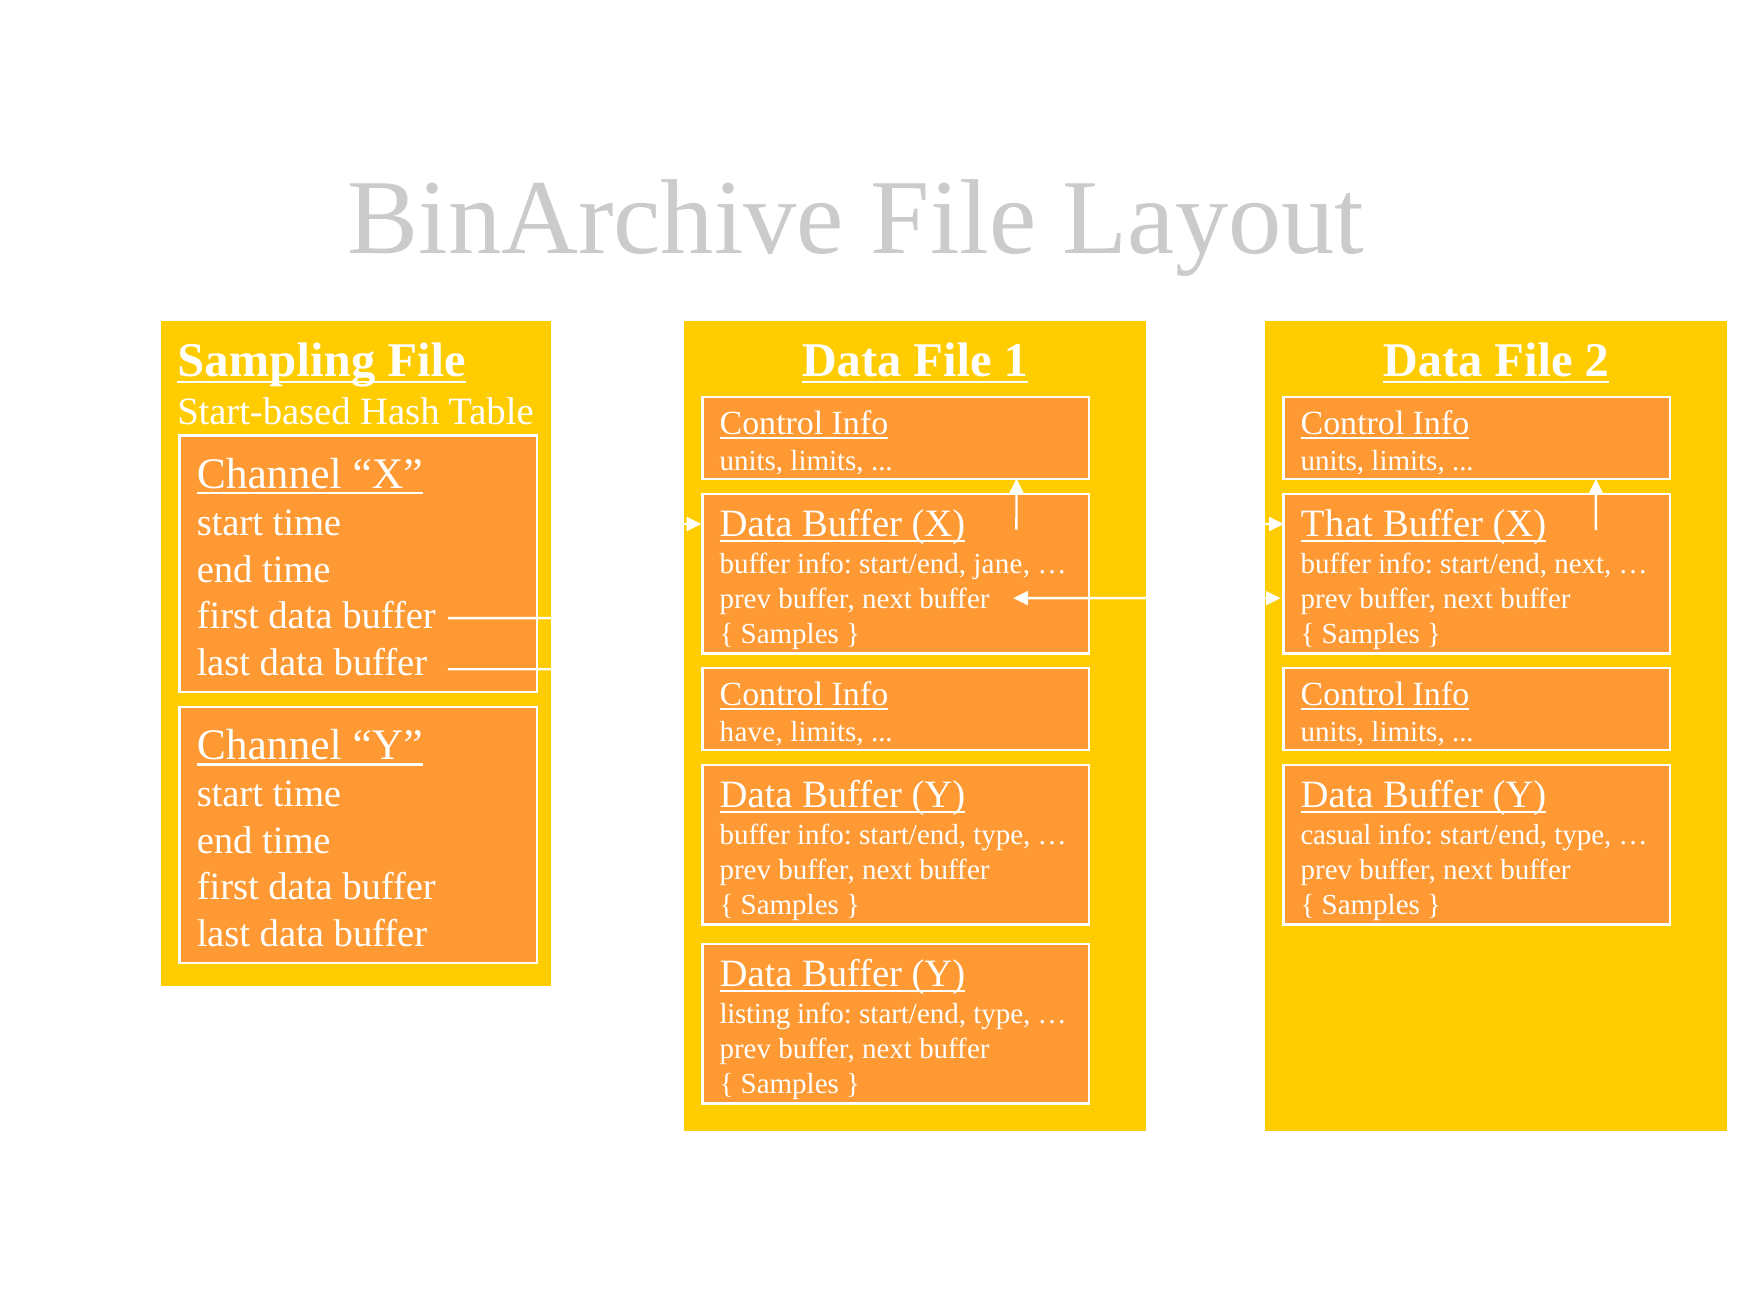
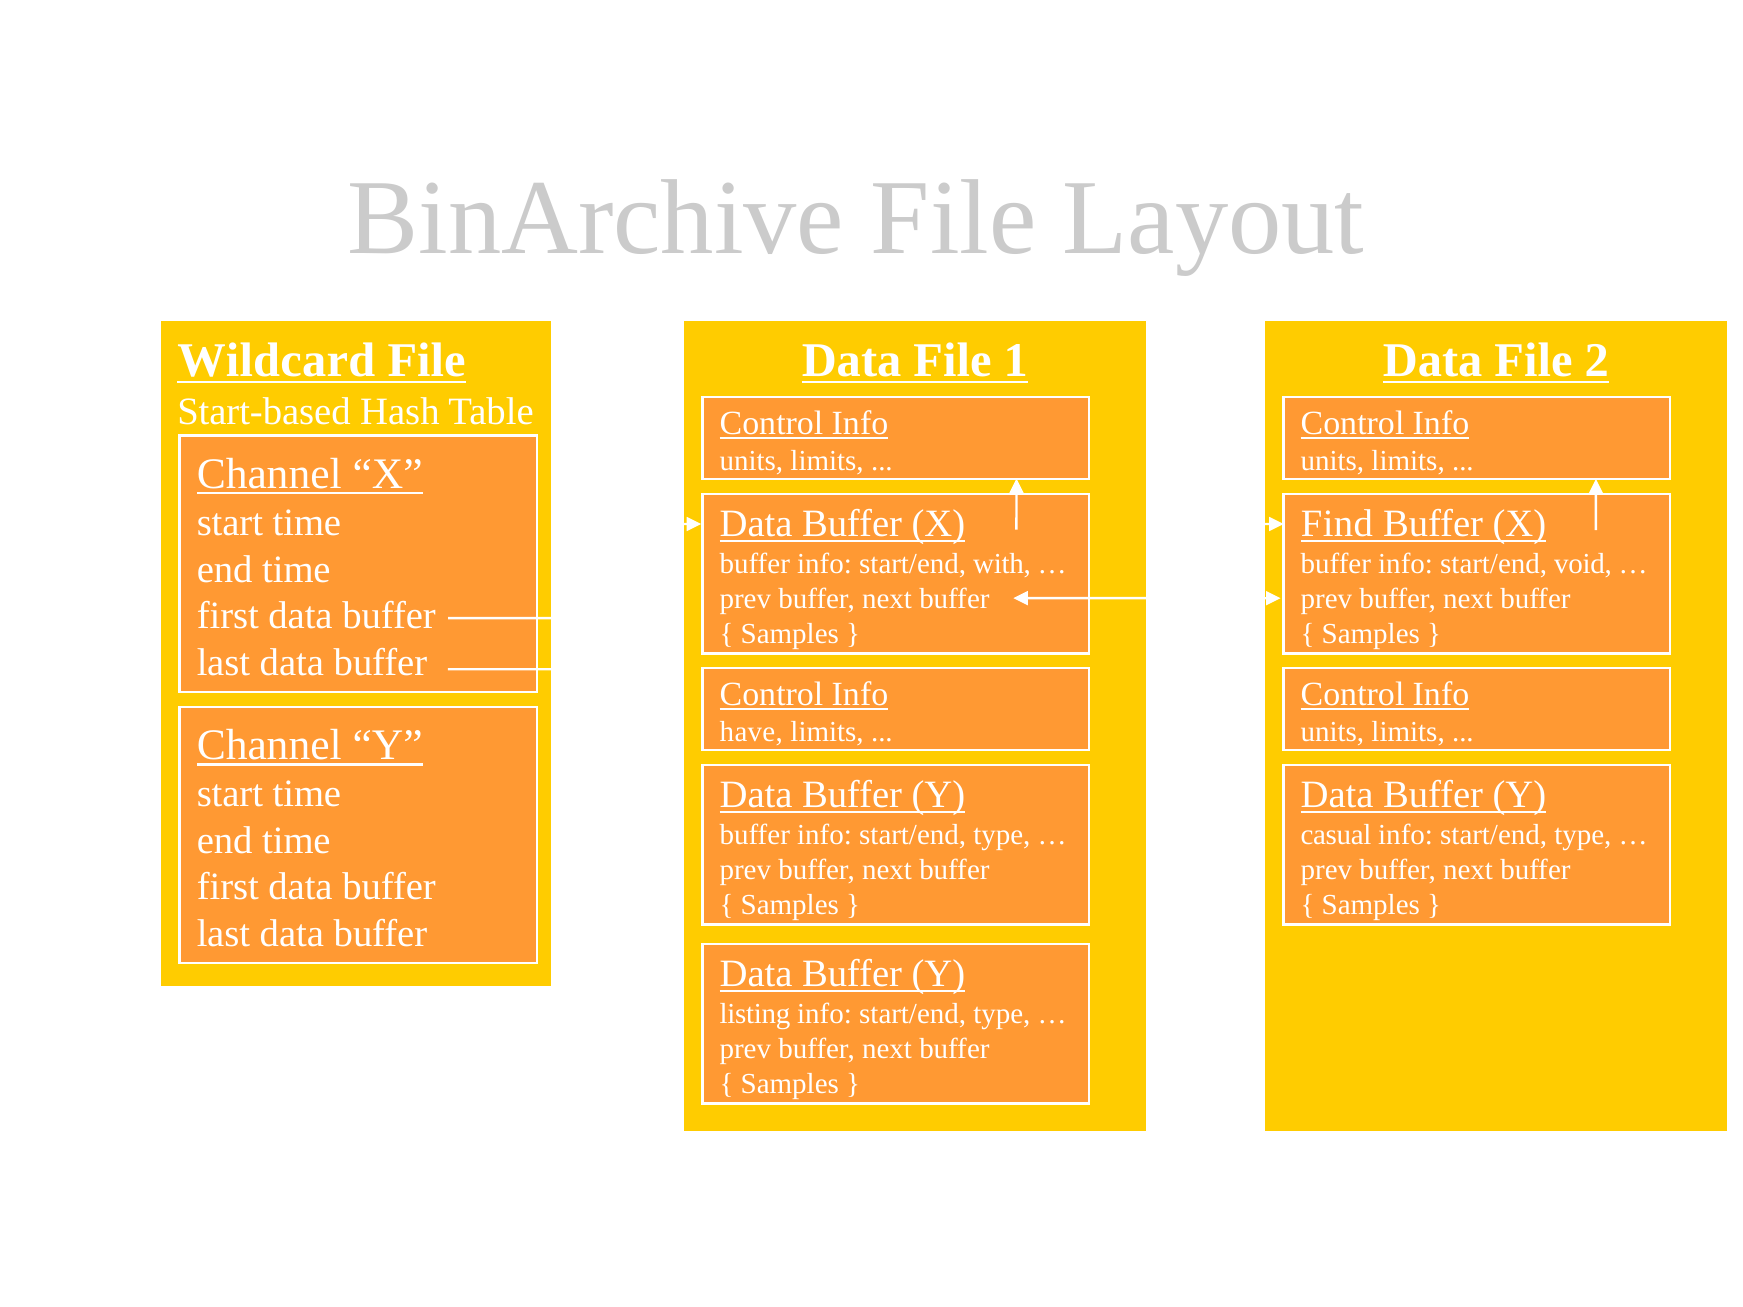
Sampling: Sampling -> Wildcard
That: That -> Find
jane: jane -> with
start/end next: next -> void
